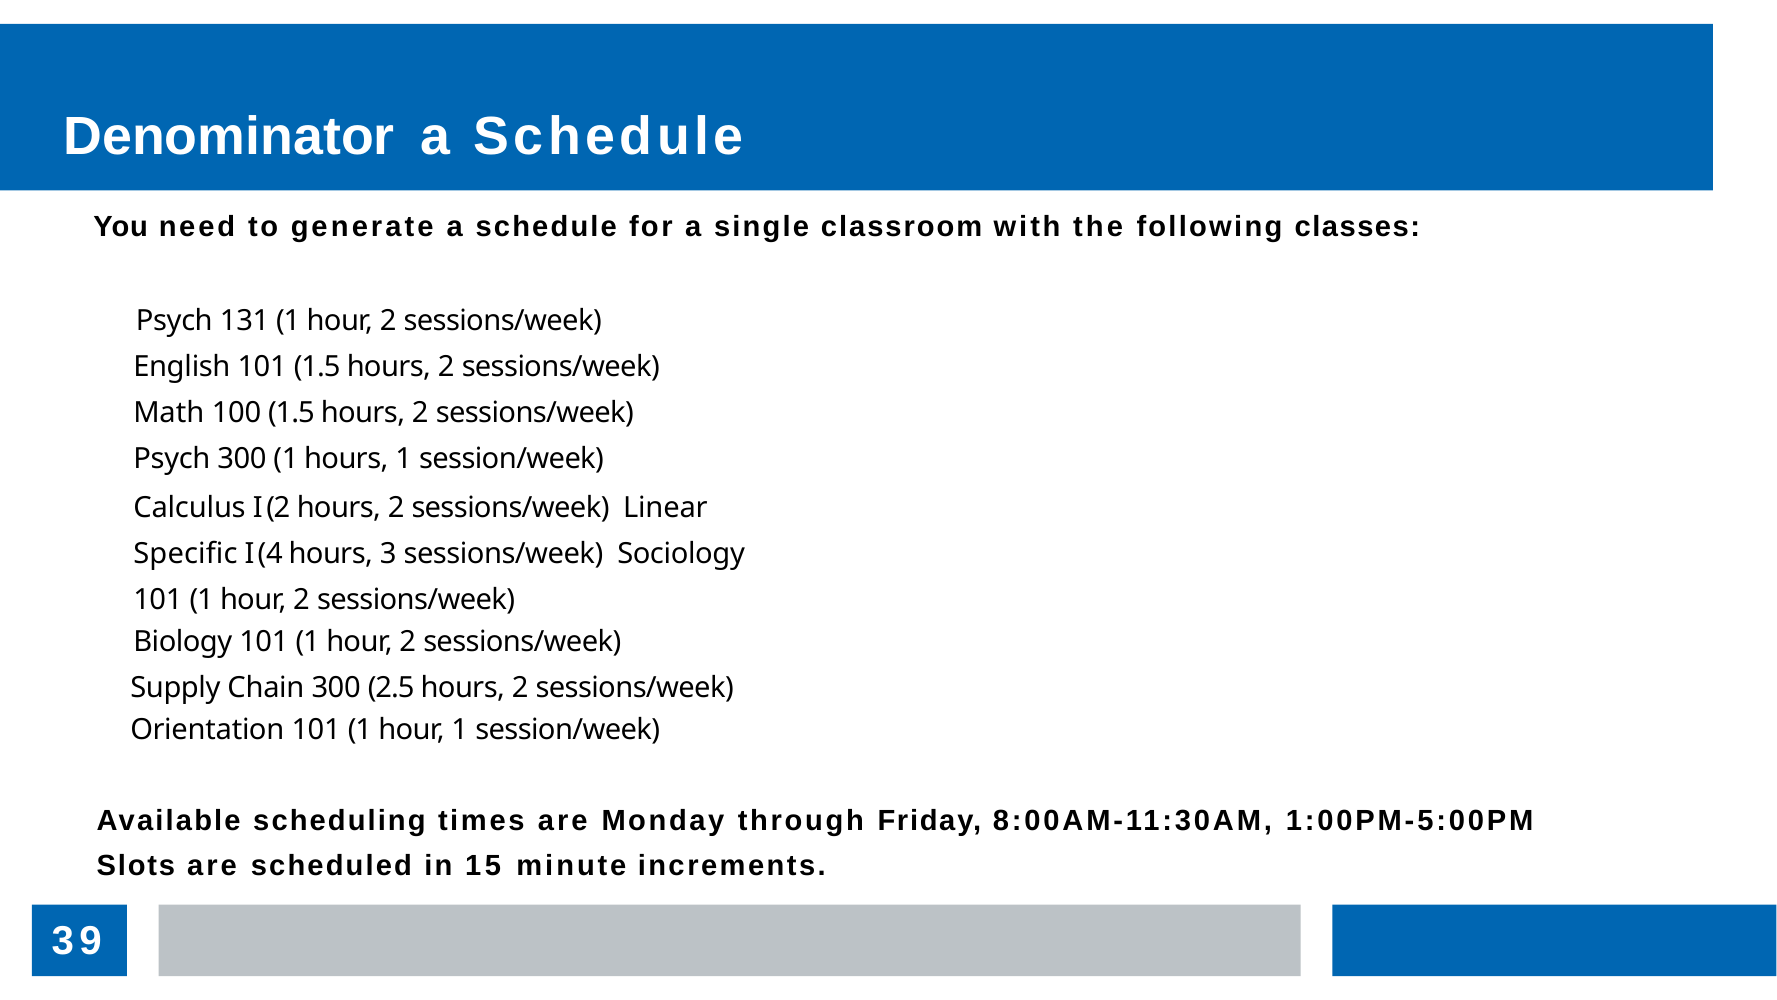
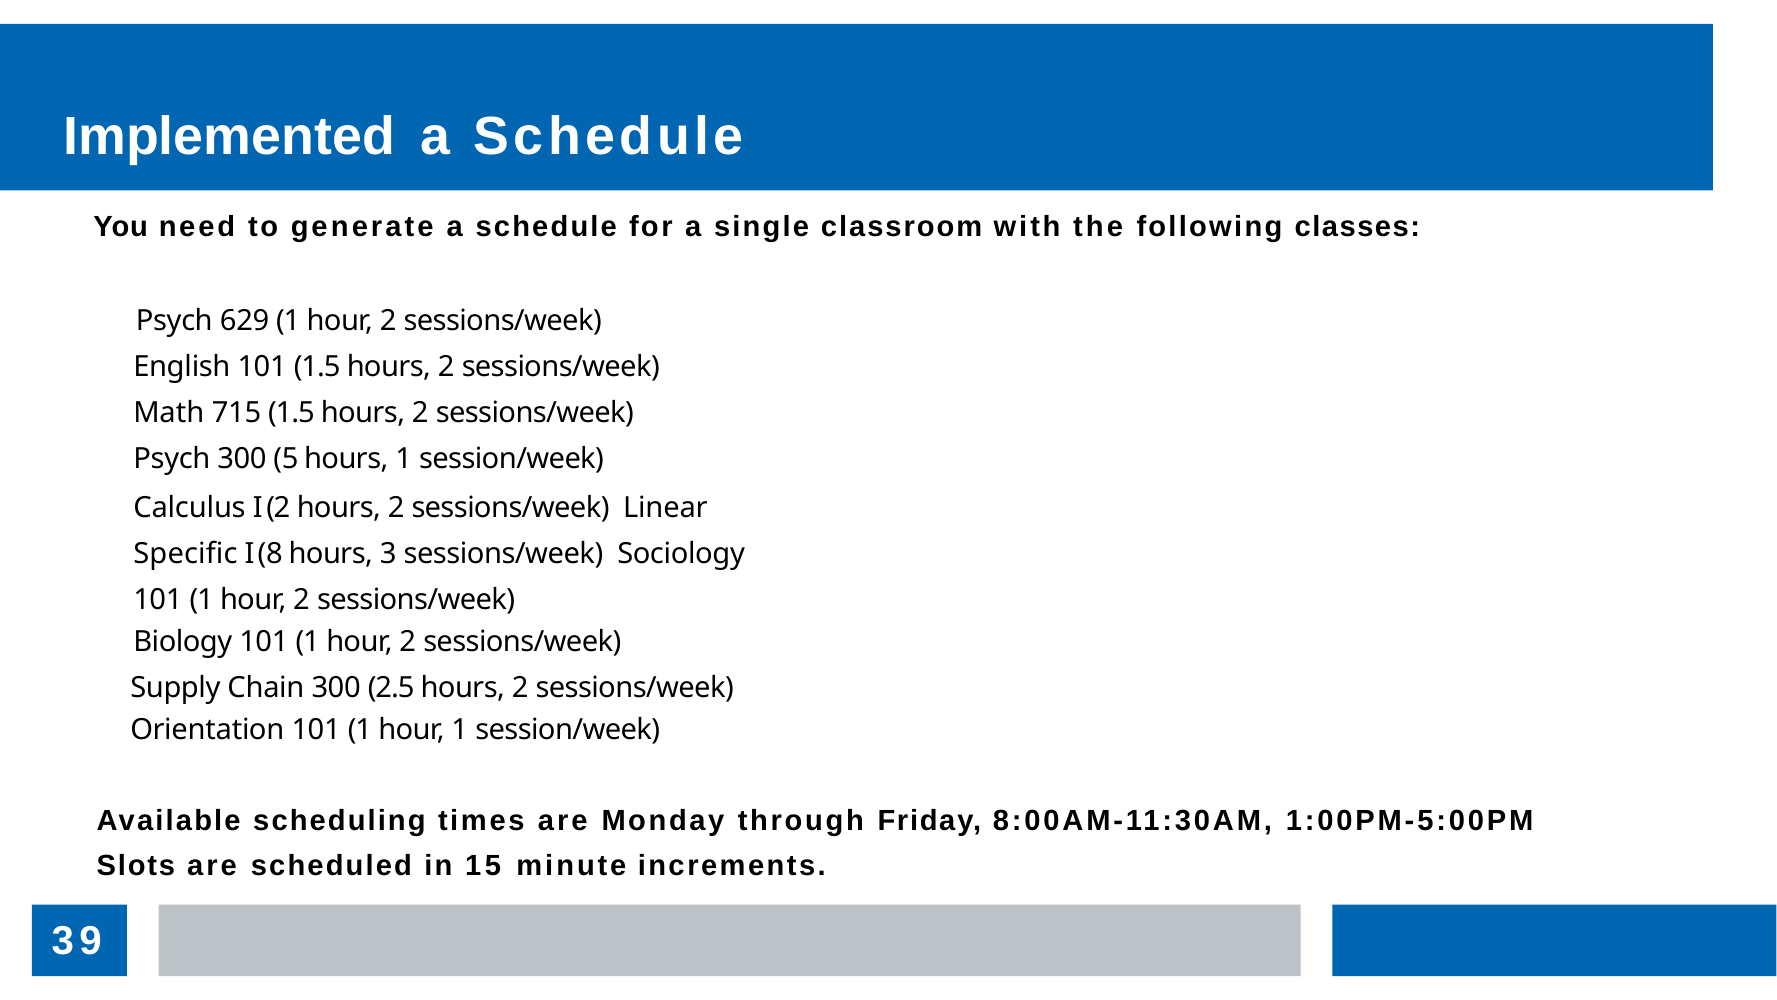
Denominator: Denominator -> Implemented
131: 131 -> 629
100: 100 -> 715
300 1: 1 -> 5
4: 4 -> 8
